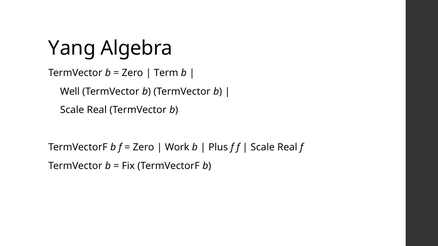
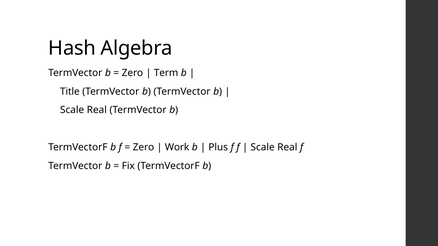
Yang: Yang -> Hash
Well: Well -> Title
